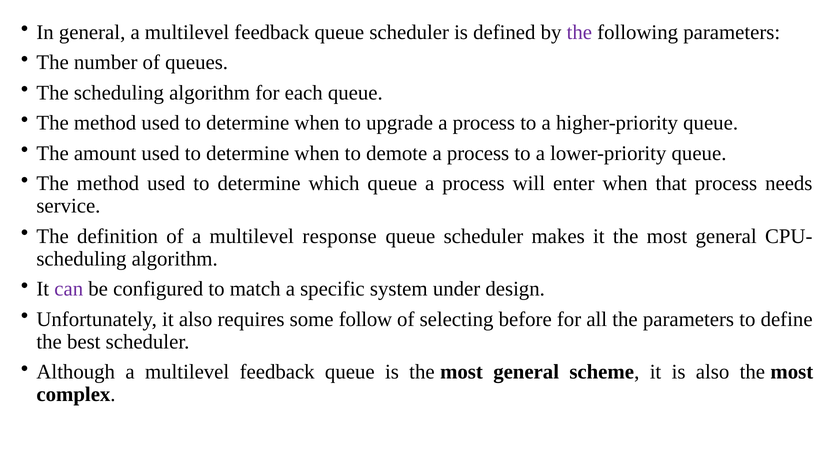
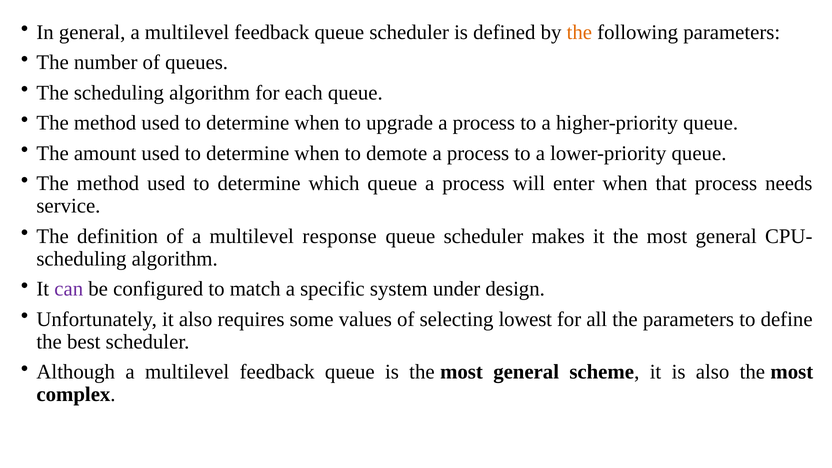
the at (579, 32) colour: purple -> orange
follow: follow -> values
before: before -> lowest
